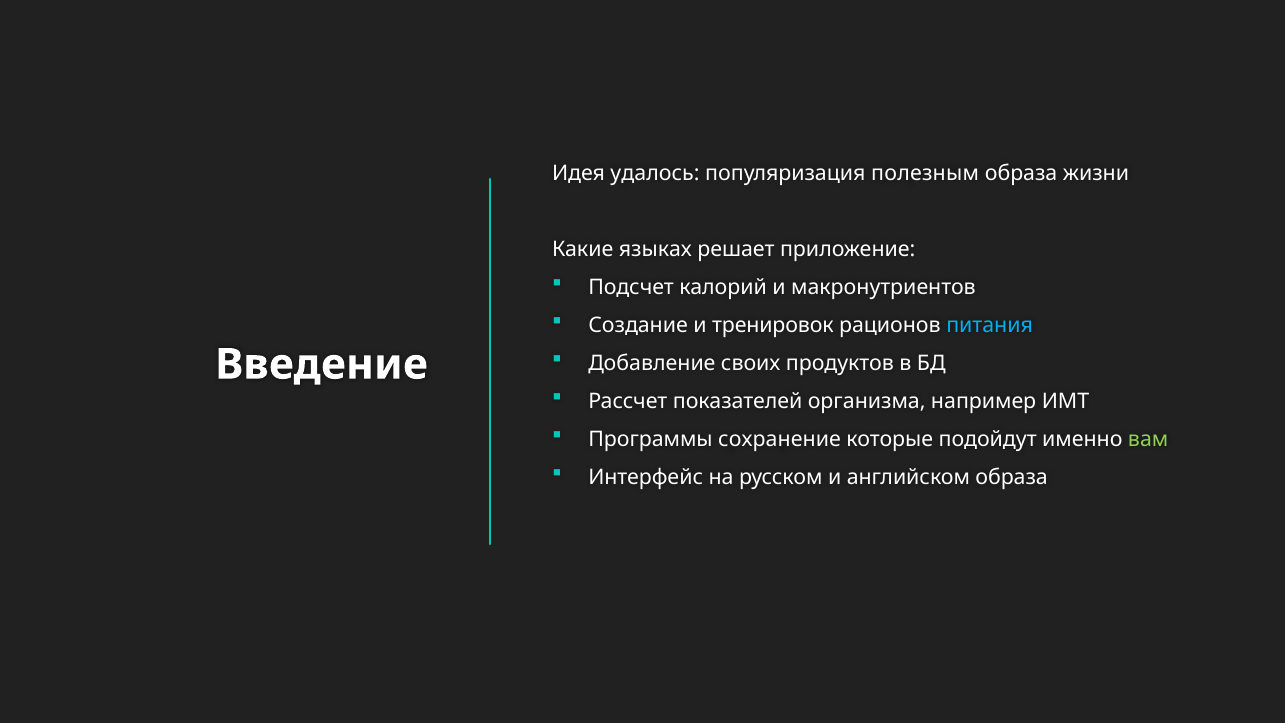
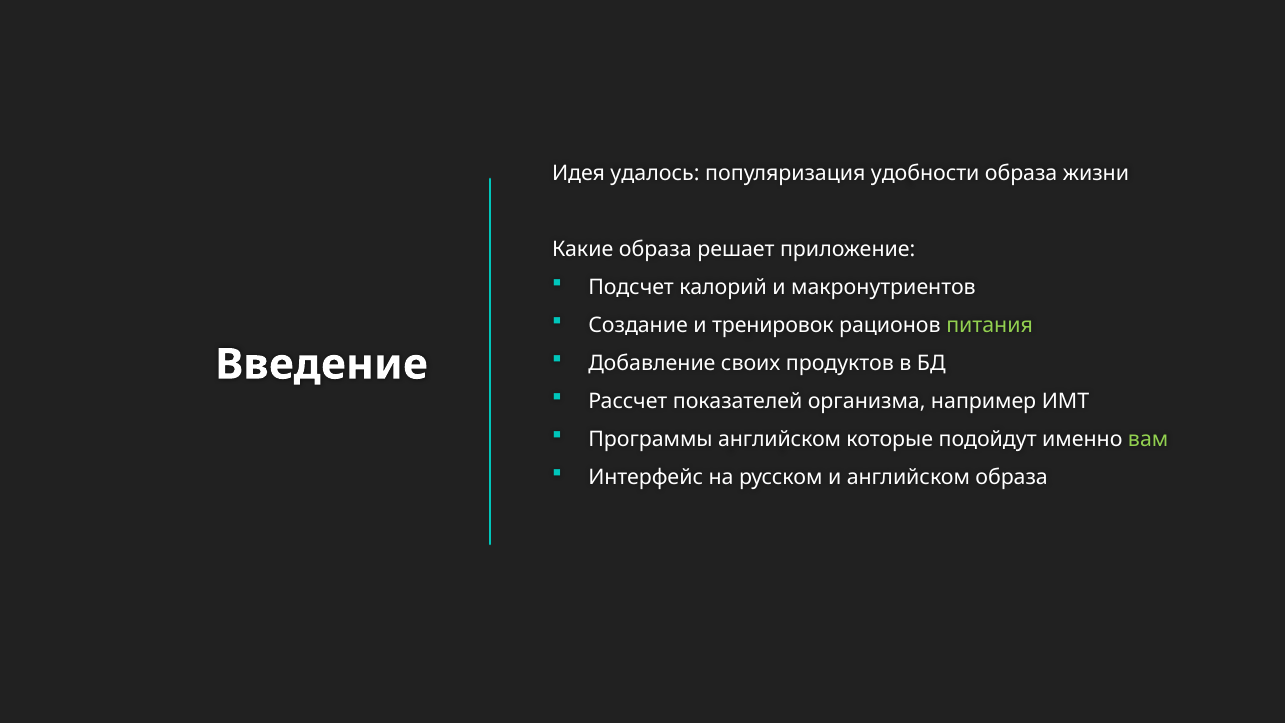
полезным: полезным -> удобности
Какие языках: языках -> образа
питания colour: light blue -> light green
Программы сохранение: сохранение -> английском
